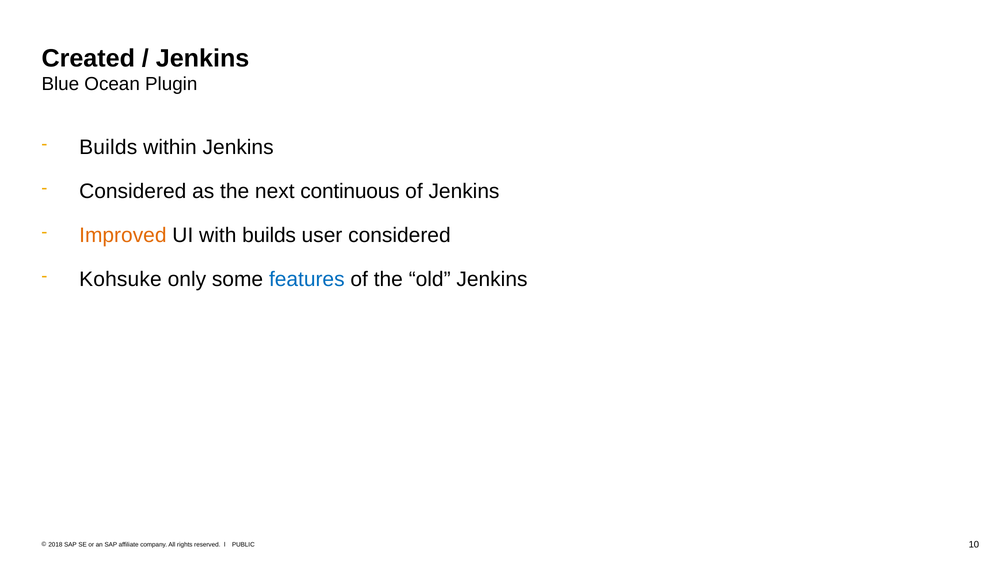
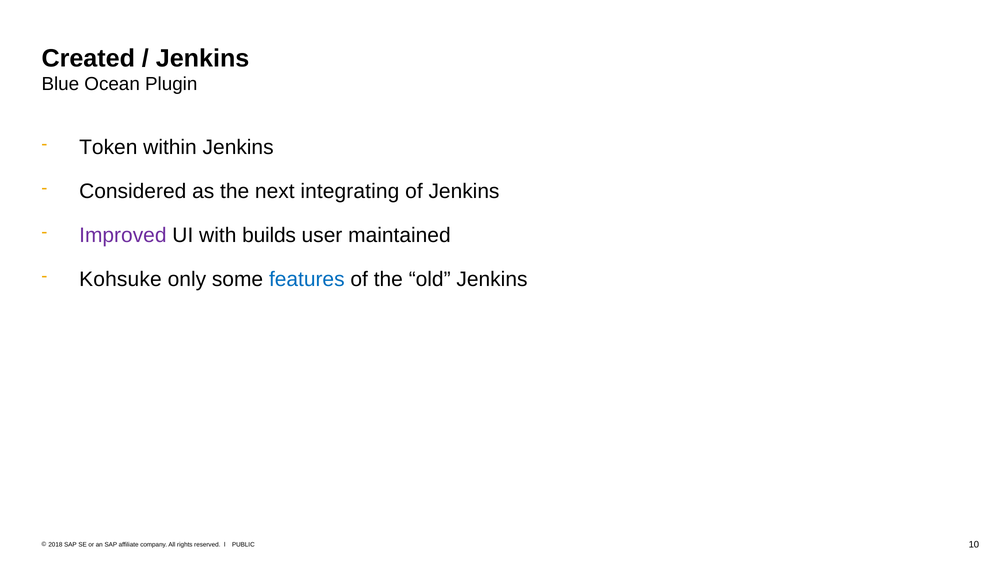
Builds at (108, 148): Builds -> Token
continuous: continuous -> integrating
Improved colour: orange -> purple
user considered: considered -> maintained
